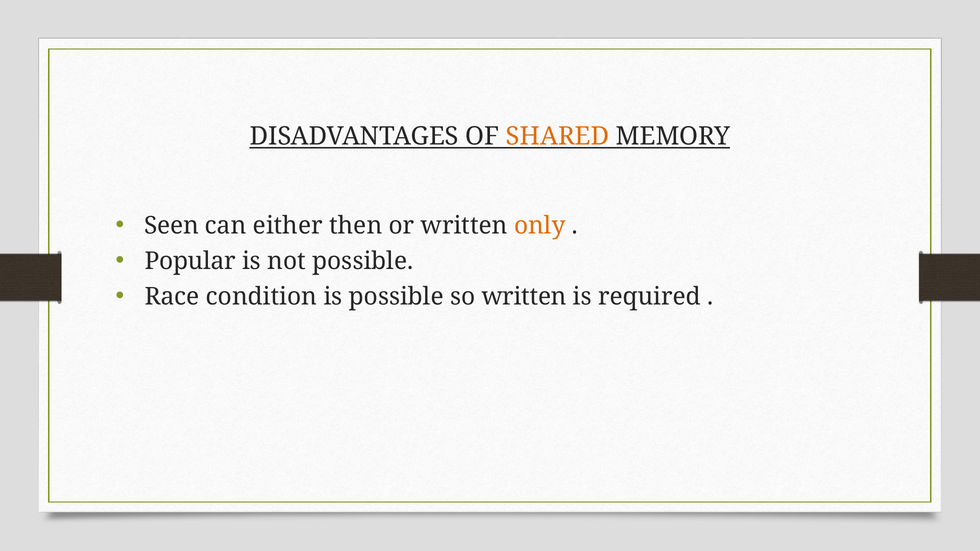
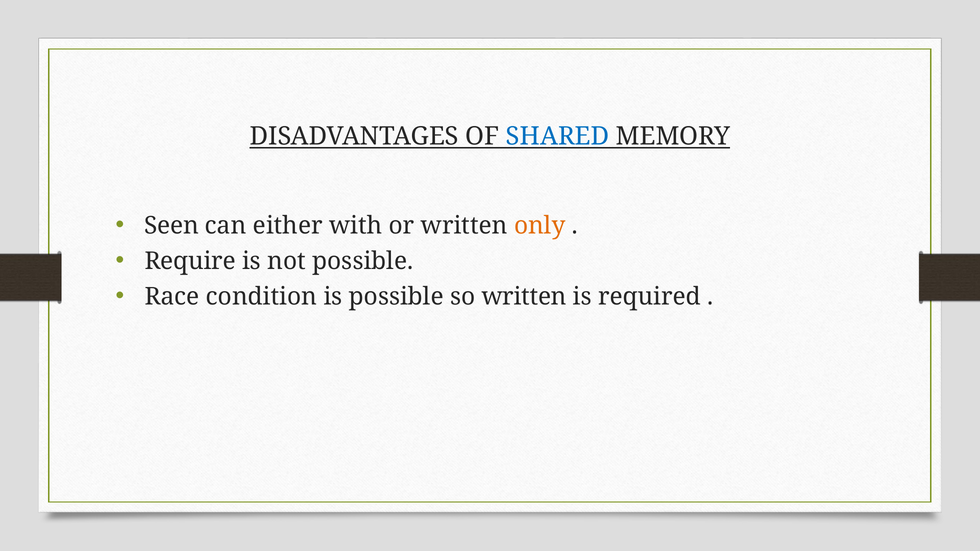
SHARED colour: orange -> blue
then: then -> with
Popular: Popular -> Require
